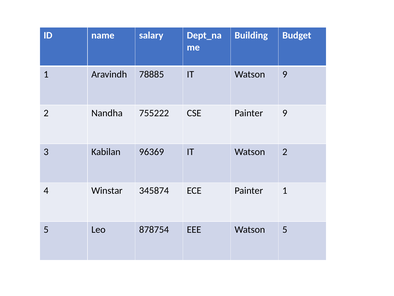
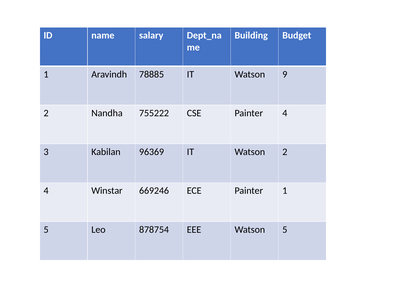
Painter 9: 9 -> 4
345874: 345874 -> 669246
